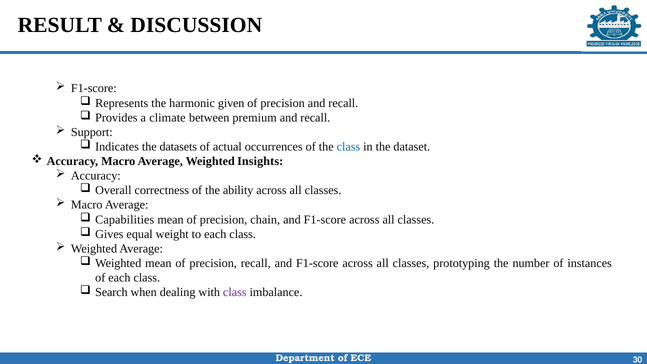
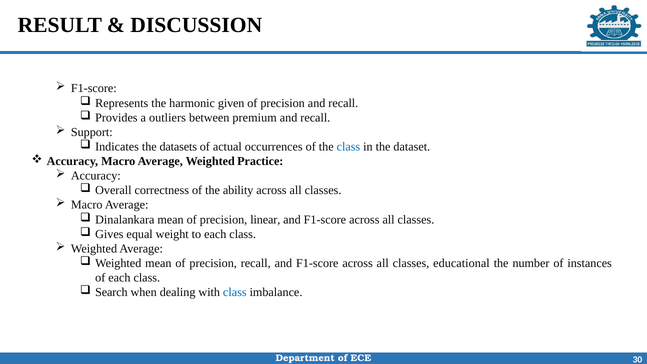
climate: climate -> outliers
Insights: Insights -> Practice
Capabilities: Capabilities -> Dinalankara
chain: chain -> linear
prototyping: prototyping -> educational
class at (235, 292) colour: purple -> blue
